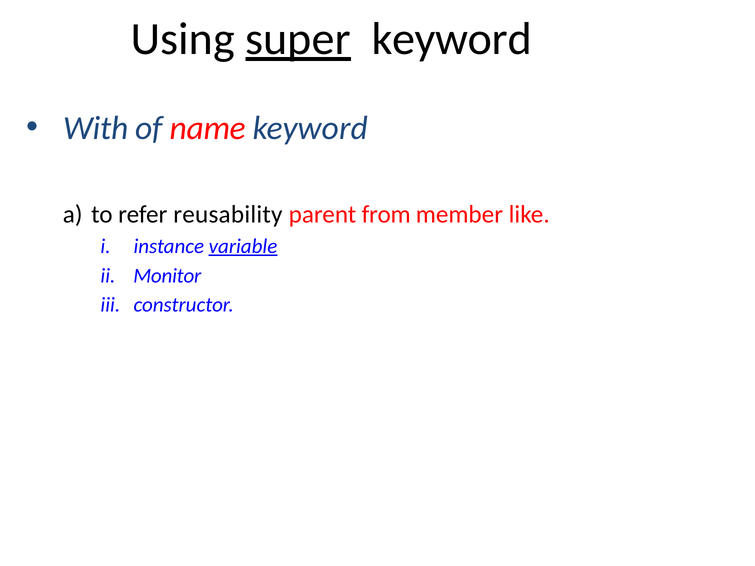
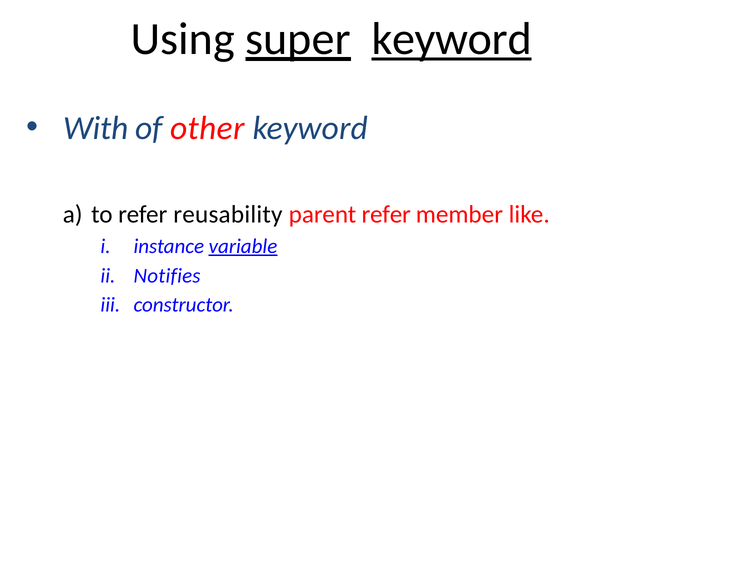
keyword at (452, 39) underline: none -> present
name: name -> other
parent from: from -> refer
Monitor: Monitor -> Notifies
